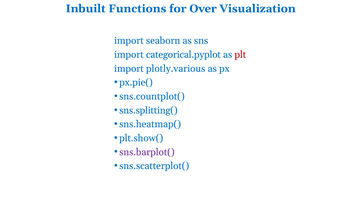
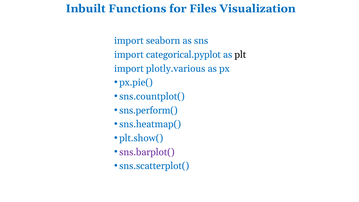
Over: Over -> Files
plt colour: red -> black
sns.splitting(: sns.splitting( -> sns.perform(
